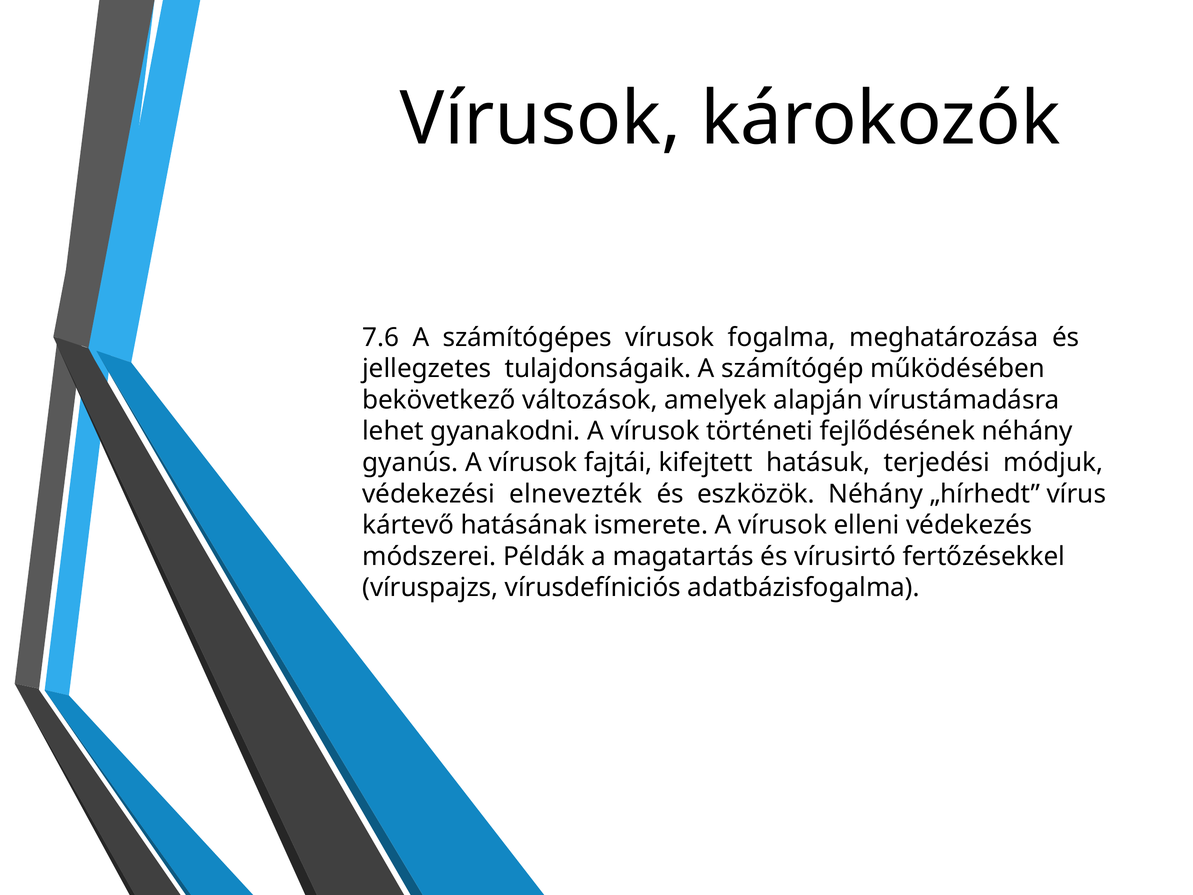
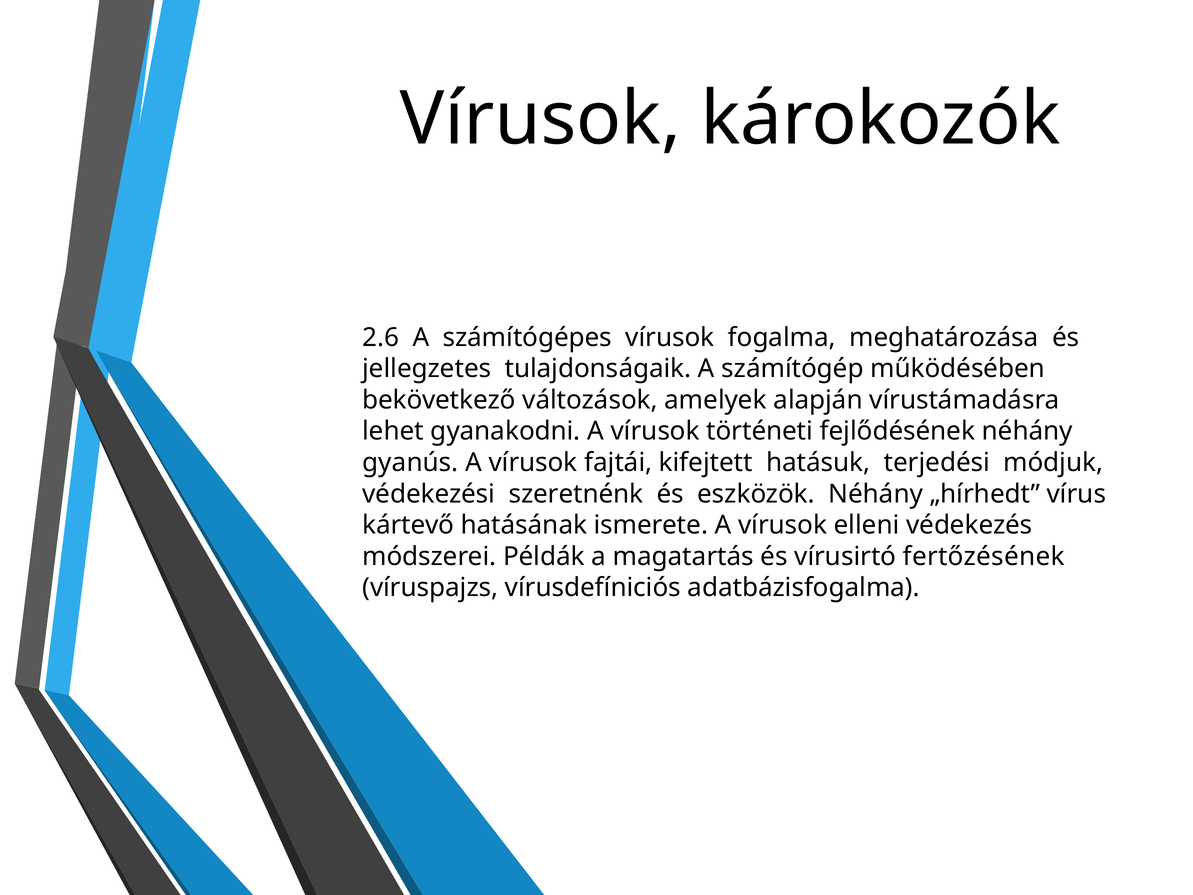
7.6: 7.6 -> 2.6
elnevezték: elnevezték -> szeretnénk
fertőzésekkel: fertőzésekkel -> fertőzésének
